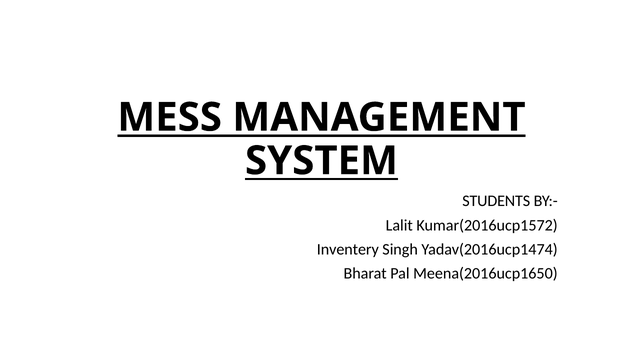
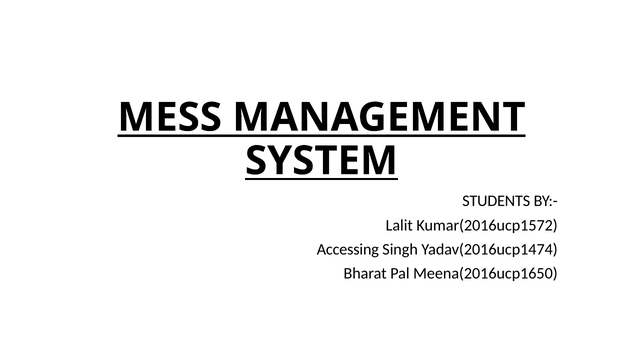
Inventery: Inventery -> Accessing
